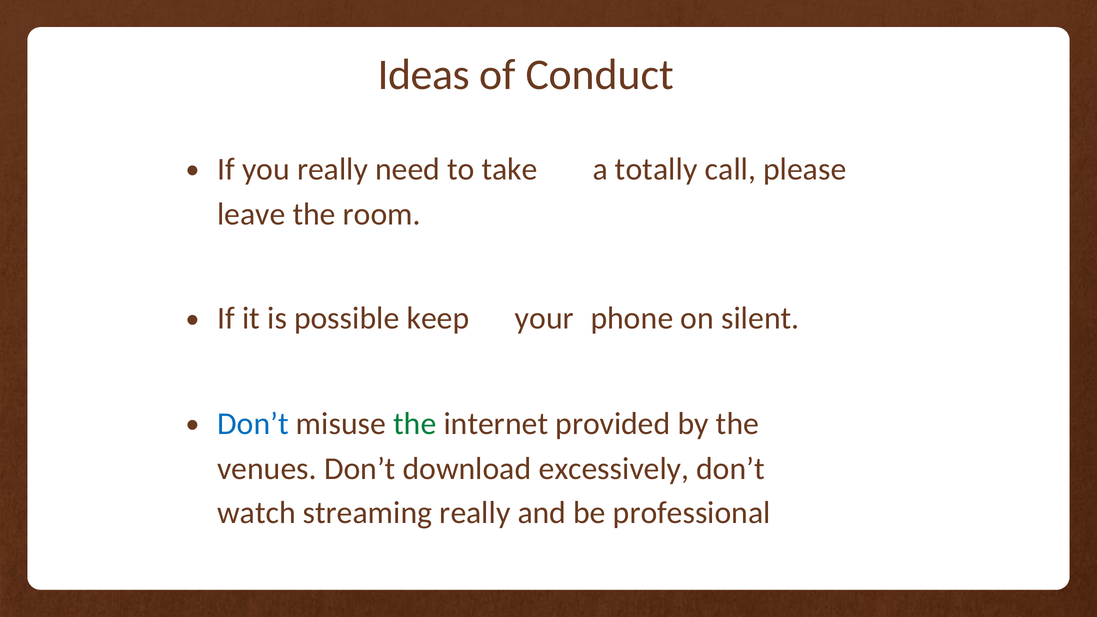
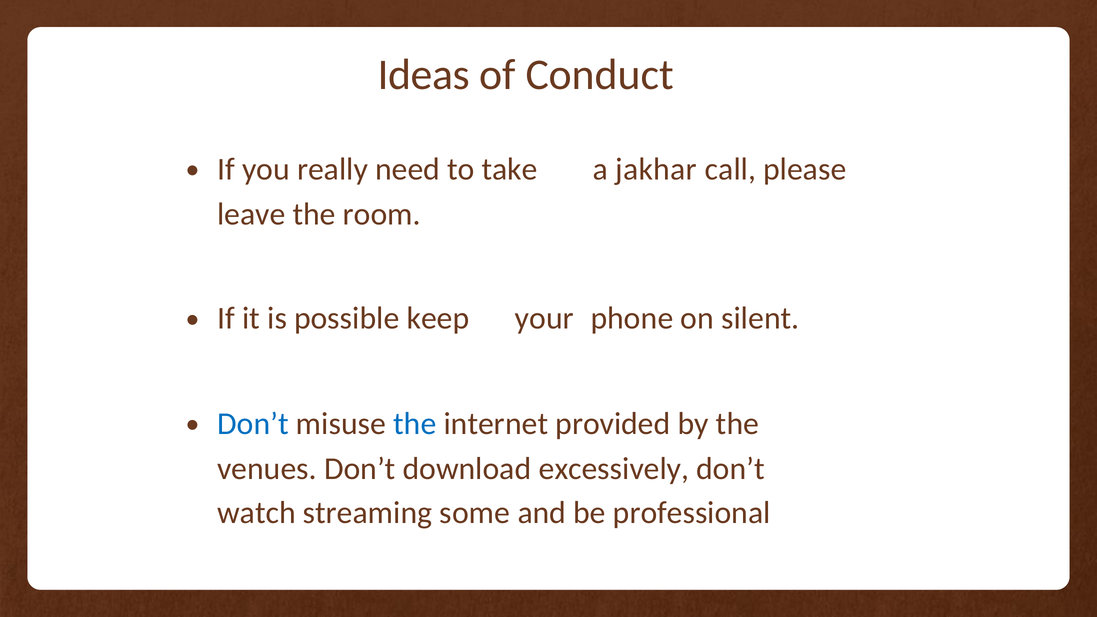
totally: totally -> jakhar
the at (415, 424) colour: green -> blue
streaming really: really -> some
